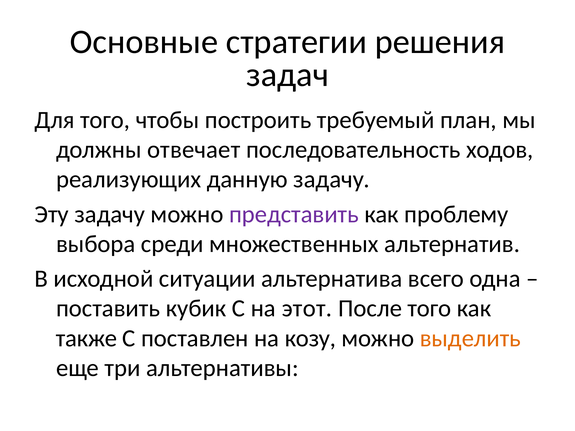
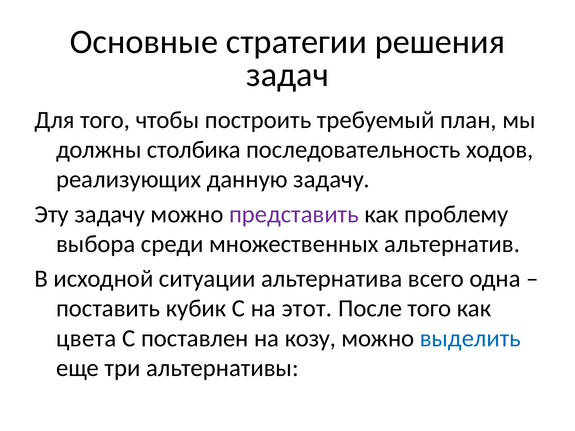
отвечает: отвечает -> столбика
также: также -> цвета
выделить colour: orange -> blue
